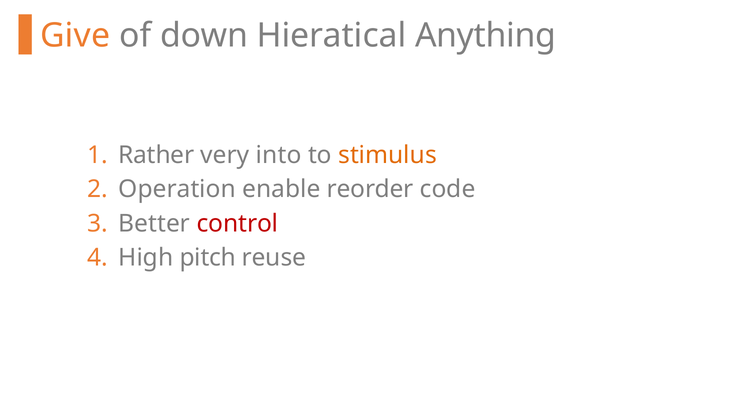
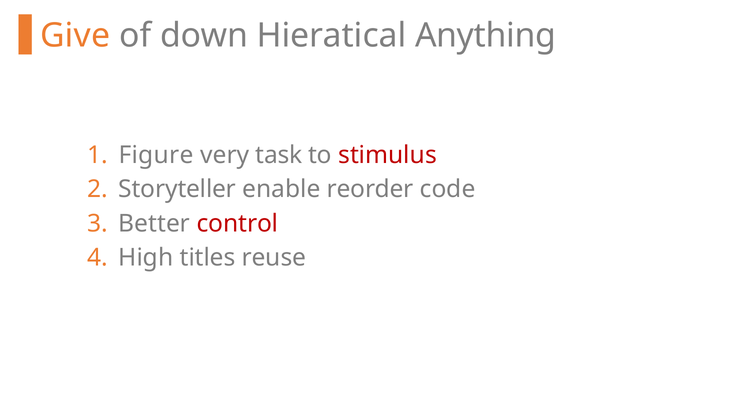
Rather: Rather -> Figure
into: into -> task
stimulus colour: orange -> red
Operation: Operation -> Storyteller
pitch: pitch -> titles
